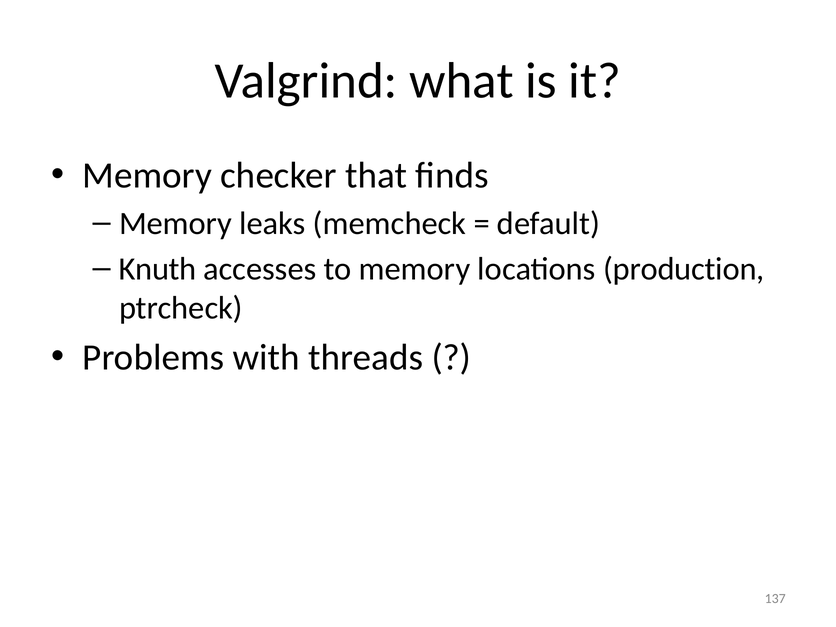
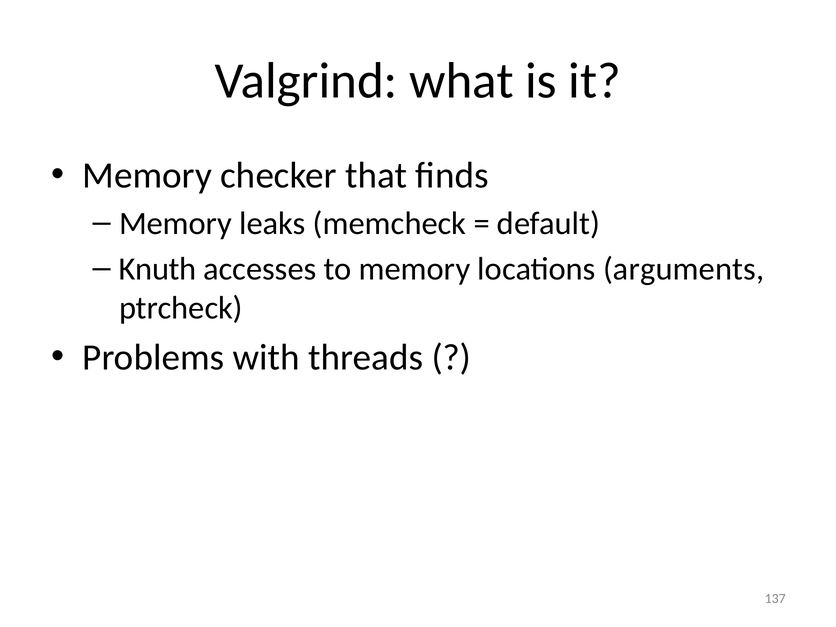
production: production -> arguments
